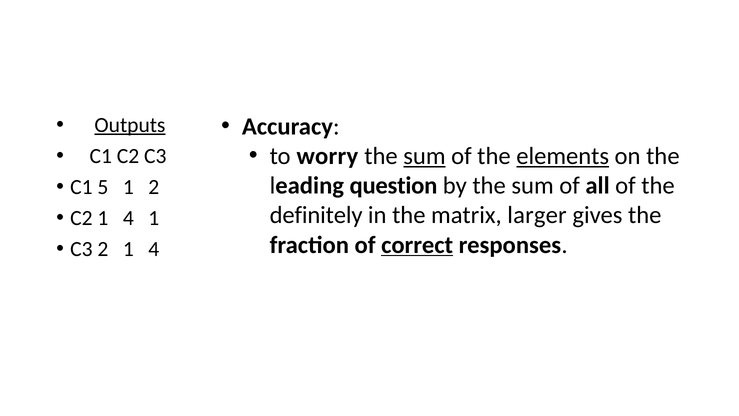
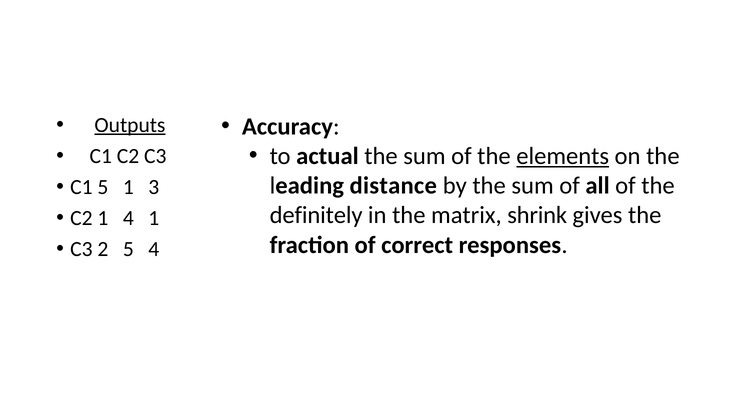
worry: worry -> actual
sum at (424, 156) underline: present -> none
question: question -> distance
1 2: 2 -> 3
larger: larger -> shrink
correct underline: present -> none
2 1: 1 -> 5
